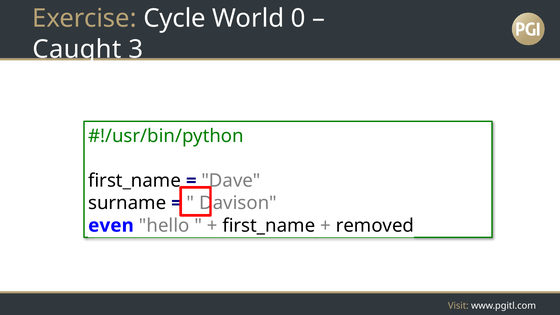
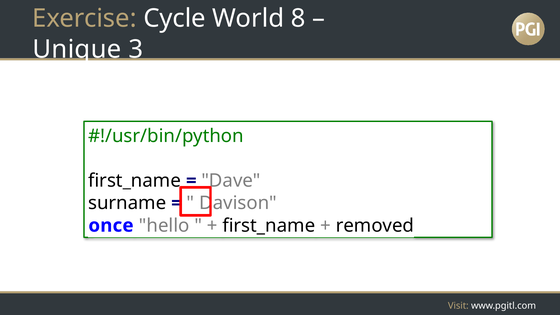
0: 0 -> 8
Caught: Caught -> Unique
even: even -> once
